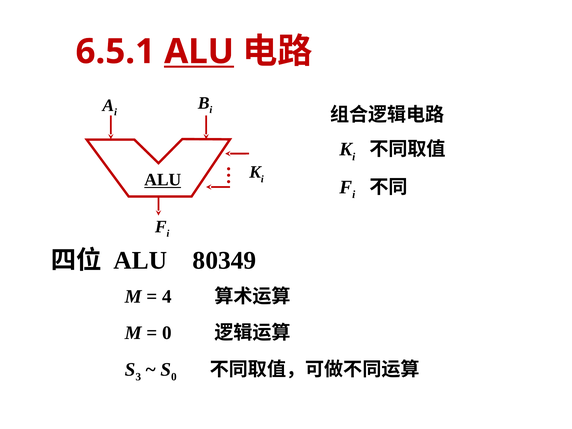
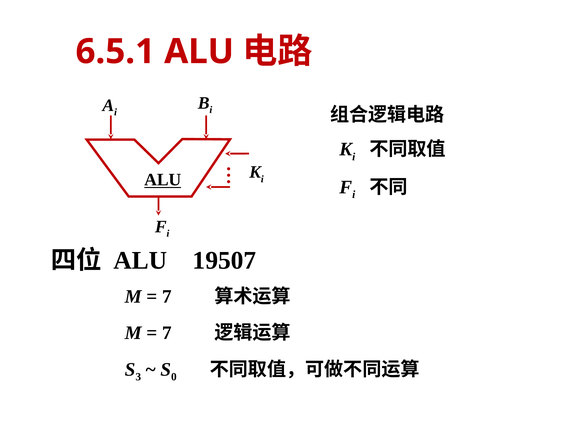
ALU at (199, 52) underline: present -> none
80349: 80349 -> 19507
4 at (167, 296): 4 -> 7
0 at (167, 333): 0 -> 7
